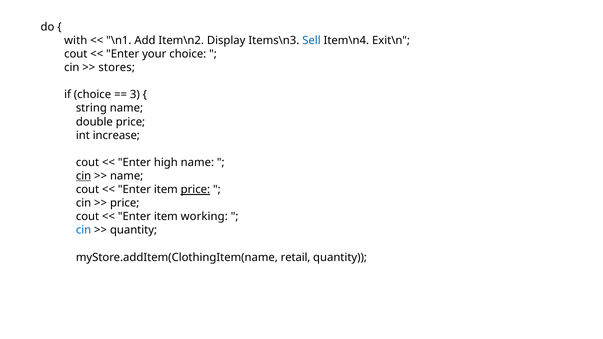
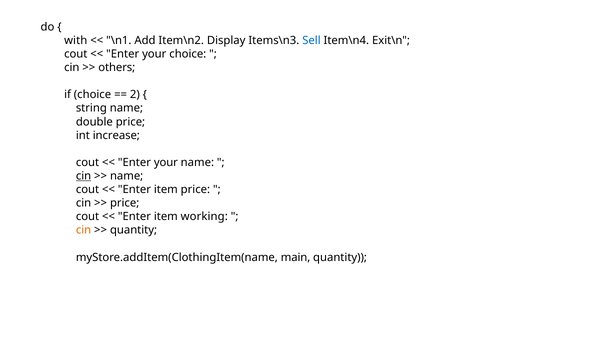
stores: stores -> others
3: 3 -> 2
high at (166, 163): high -> your
price at (195, 190) underline: present -> none
cin at (84, 230) colour: blue -> orange
retail: retail -> main
